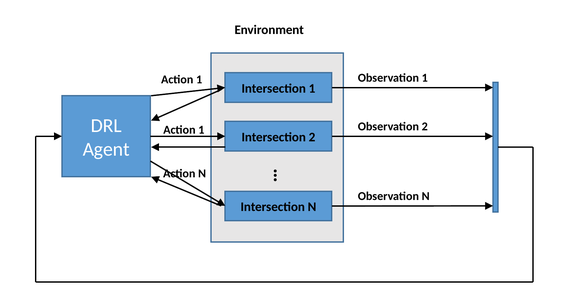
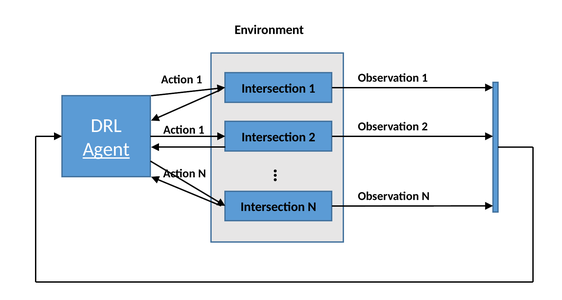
Agent underline: none -> present
